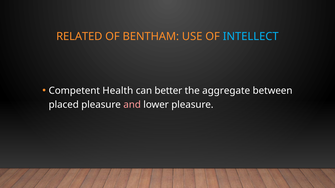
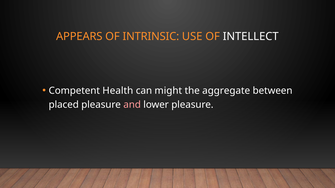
RELATED: RELATED -> APPEARS
BENTHAM: BENTHAM -> INTRINSIC
INTELLECT colour: light blue -> white
better: better -> might
